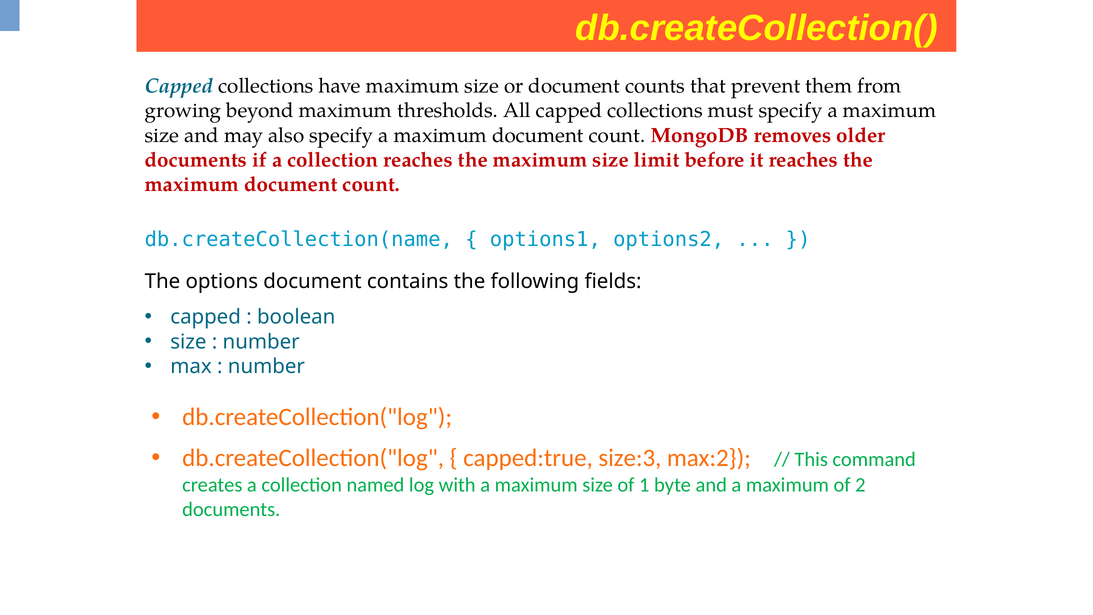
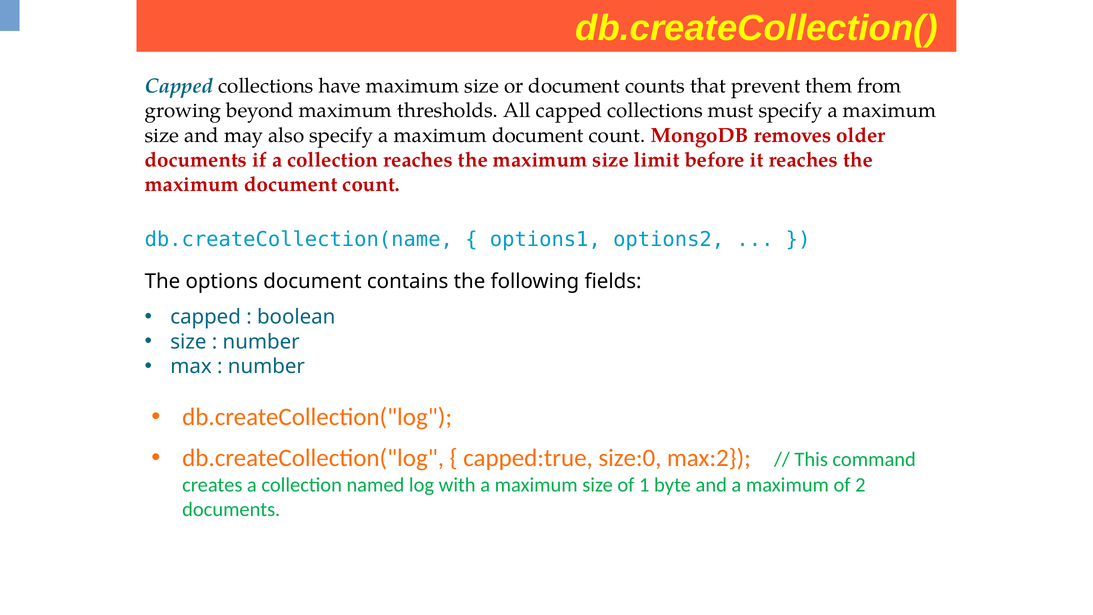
size:3: size:3 -> size:0
